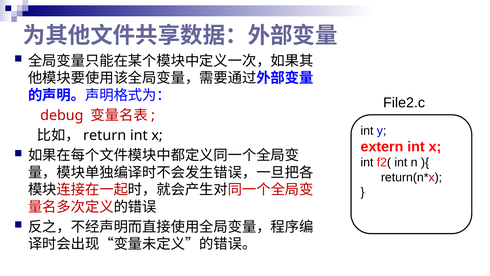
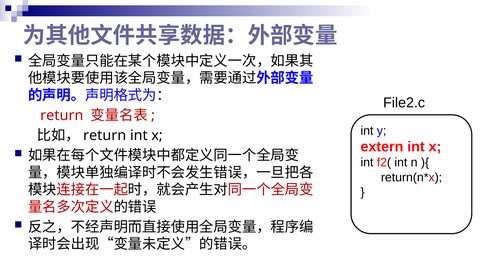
debug at (62, 115): debug -> return
